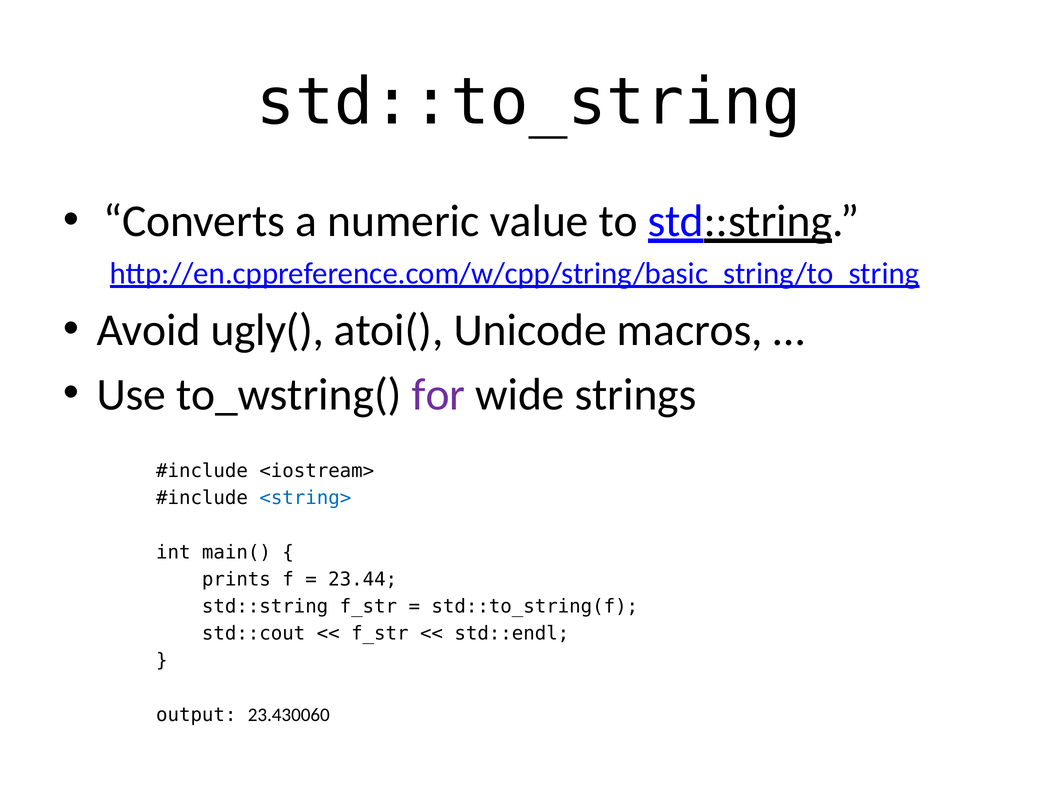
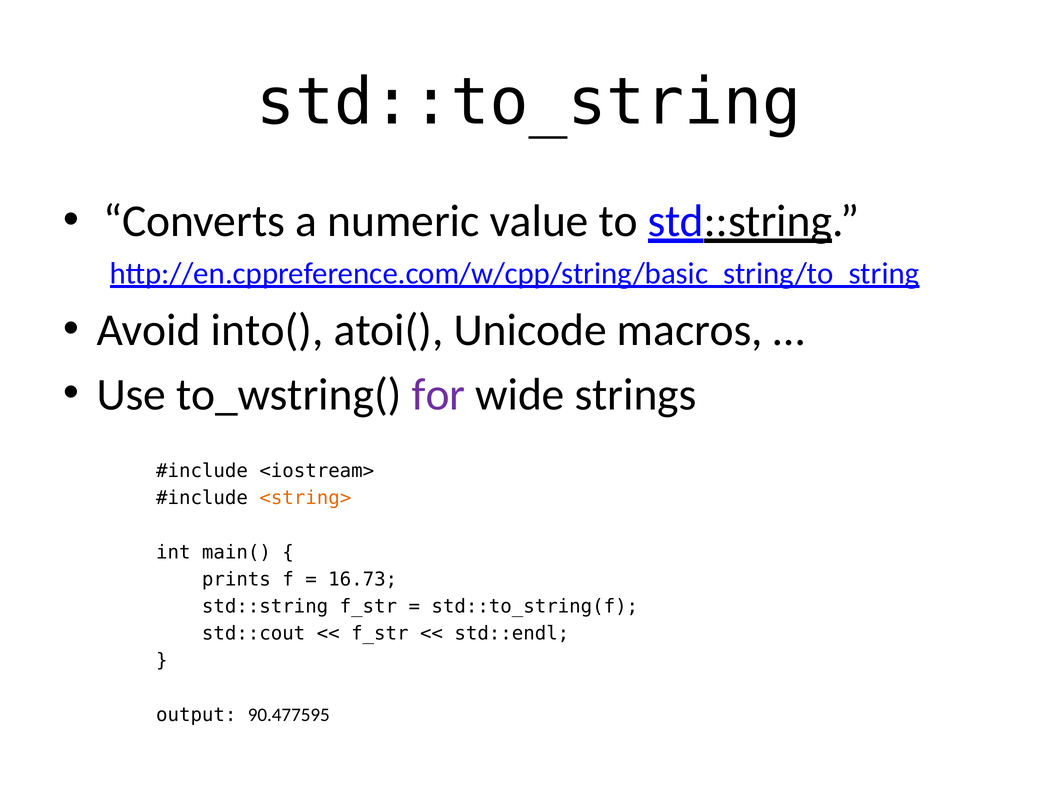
ugly(: ugly( -> into(
<string> colour: blue -> orange
23.44: 23.44 -> 16.73
23.430060: 23.430060 -> 90.477595
